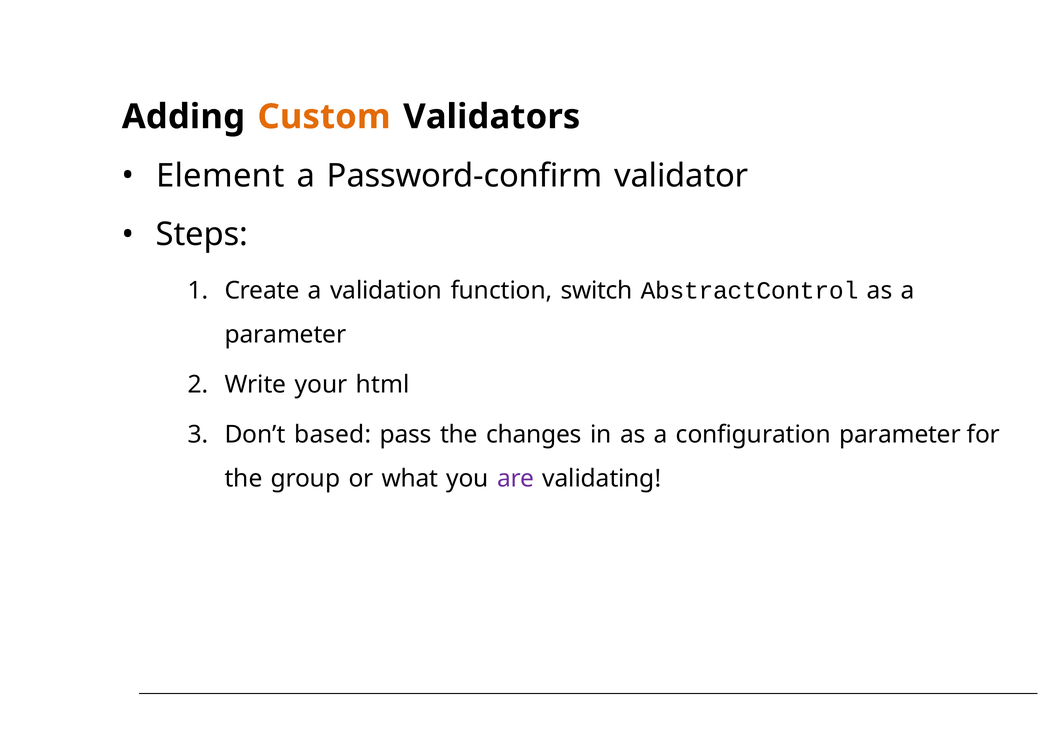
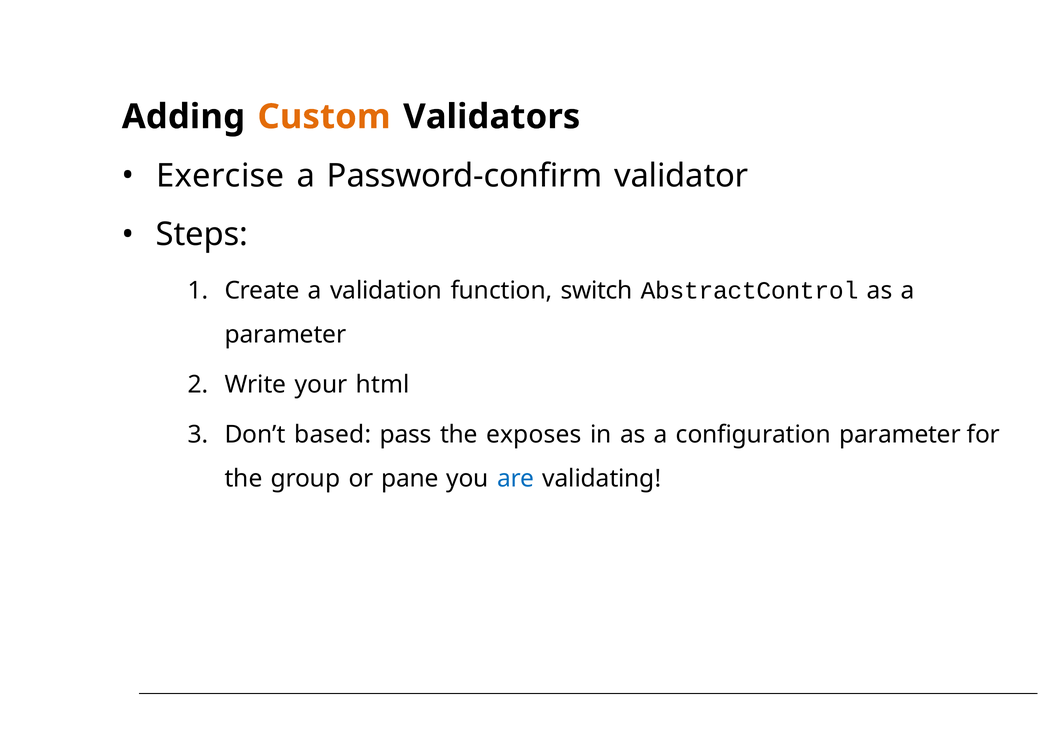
Element: Element -> Exercise
changes: changes -> exposes
what: what -> pane
are colour: purple -> blue
